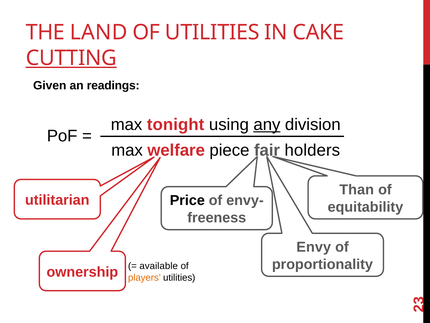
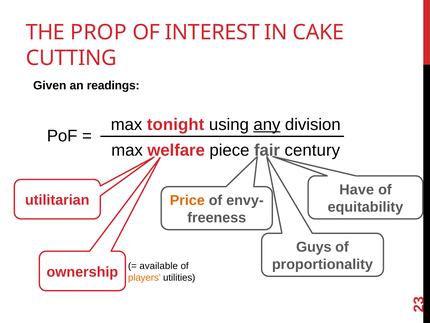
LAND: LAND -> PROP
OF UTILITIES: UTILITIES -> INTEREST
CUTTING underline: present -> none
holders: holders -> century
Than: Than -> Have
Price colour: black -> orange
Envy: Envy -> Guys
